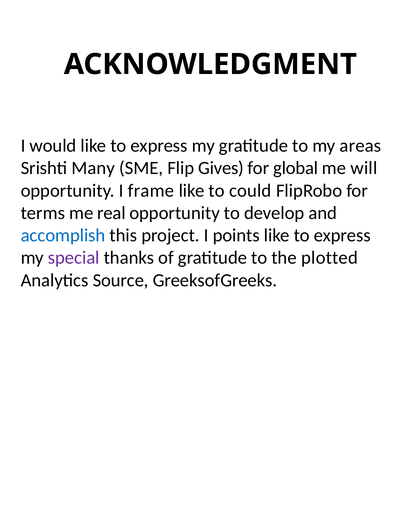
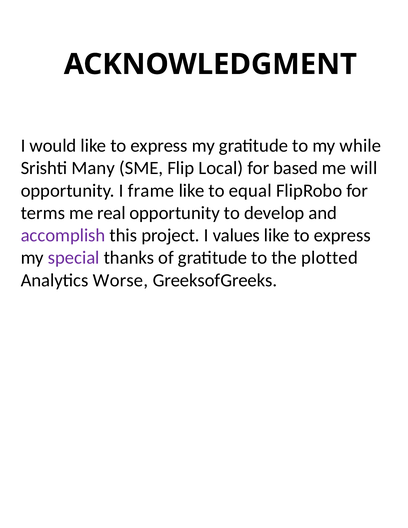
areas: areas -> while
Gives: Gives -> Local
global: global -> based
could: could -> equal
accomplish colour: blue -> purple
points: points -> values
Source: Source -> Worse
